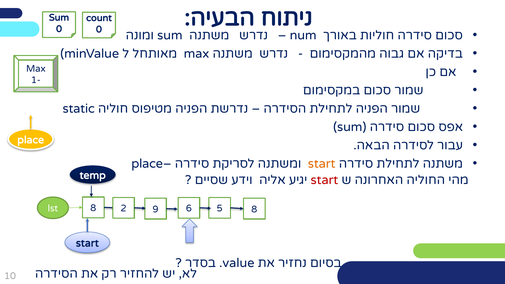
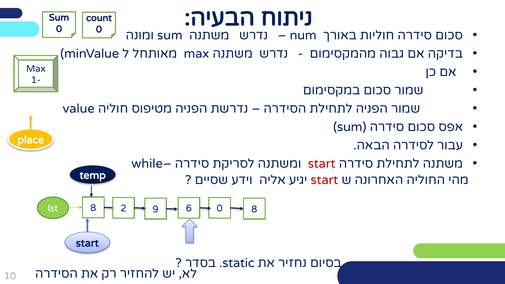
static: static -> value
place at (147, 164): place -> while
start at (322, 164) colour: orange -> red
8 5: 5 -> 0
value: value -> static
